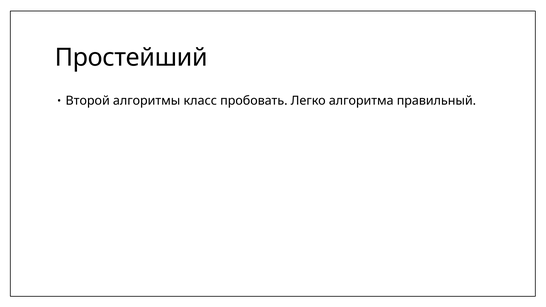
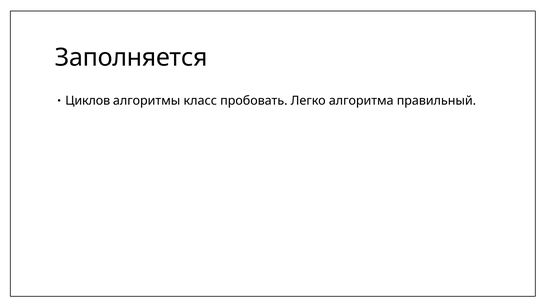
Простейший: Простейший -> Заполняется
Второй: Второй -> Циклов
